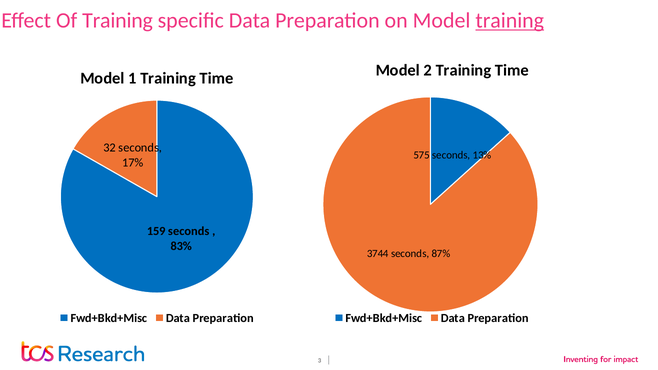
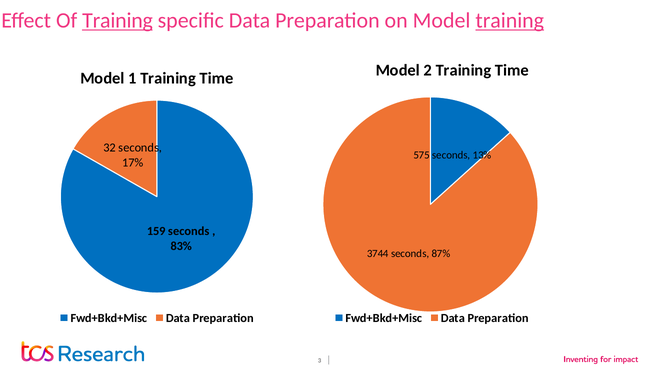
Training at (118, 21) underline: none -> present
